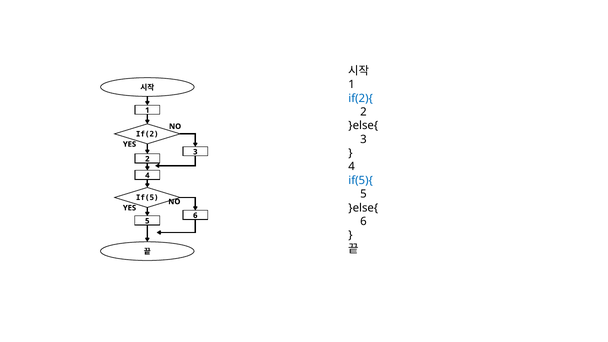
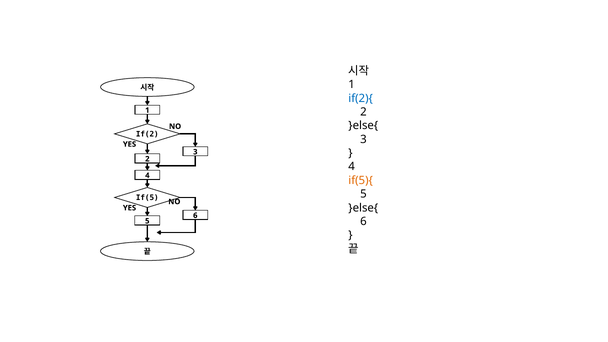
if(5){ colour: blue -> orange
